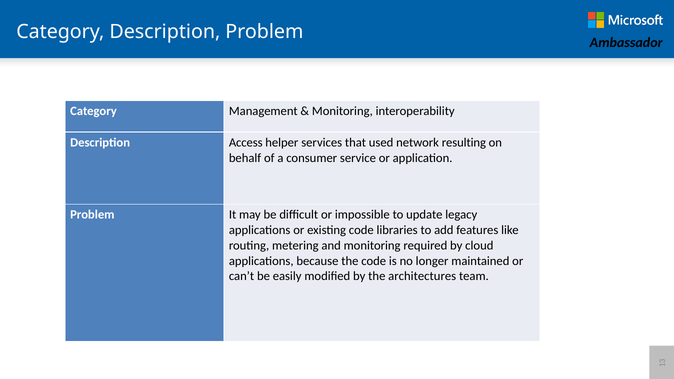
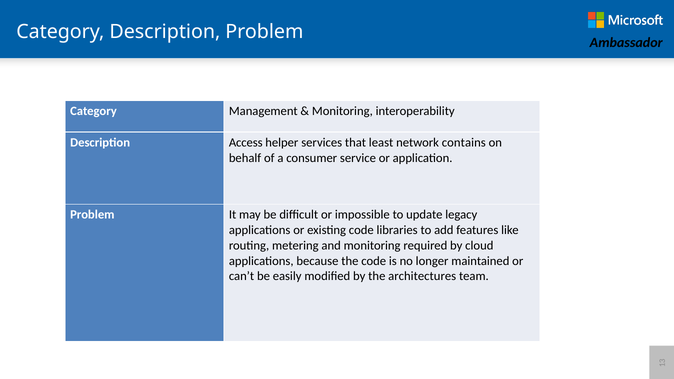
used: used -> least
resulting: resulting -> contains
